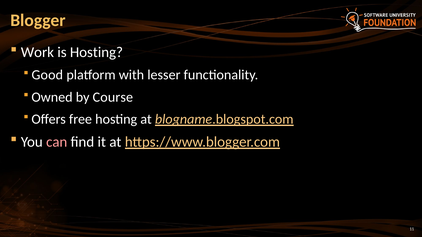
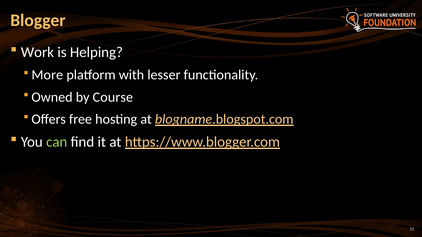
is Hosting: Hosting -> Helping
Good: Good -> More
can colour: pink -> light green
